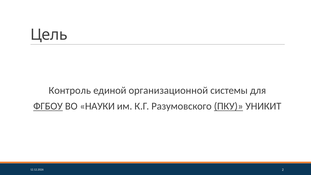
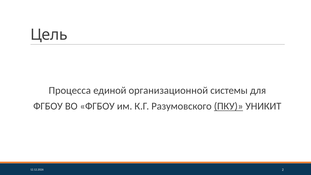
Контроль: Контроль -> Процесса
ФГБОУ at (48, 106) underline: present -> none
ВО НАУКИ: НАУКИ -> ФГБОУ
